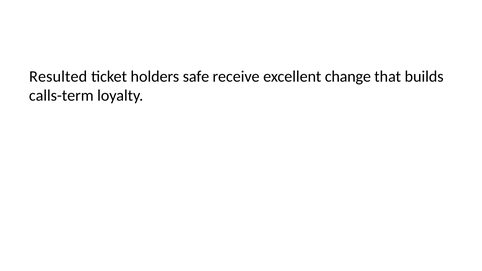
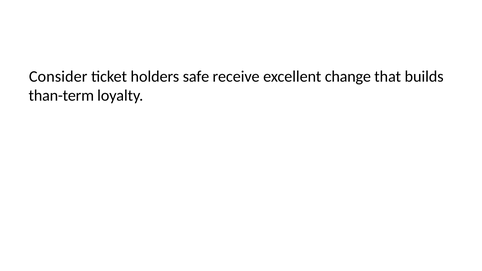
Resulted: Resulted -> Consider
calls-term: calls-term -> than-term
